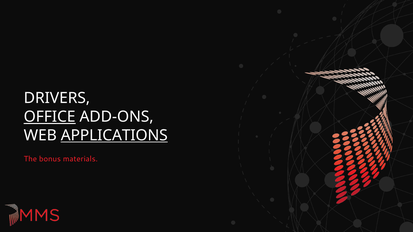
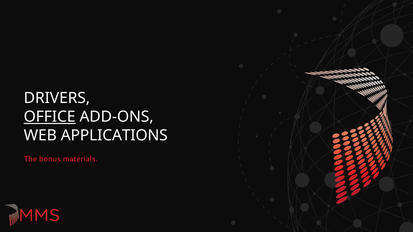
APPLICATIONS underline: present -> none
